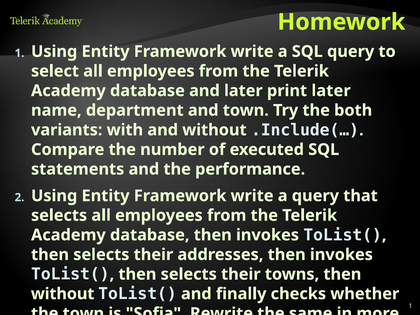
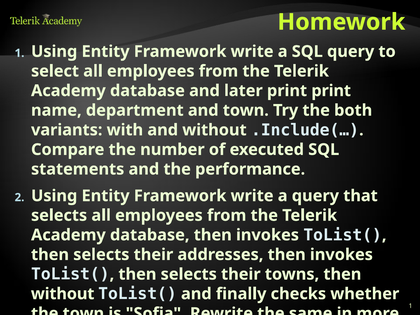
print later: later -> print
